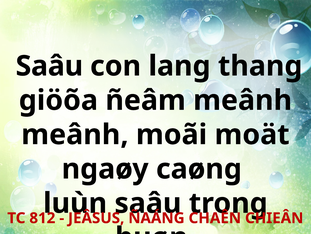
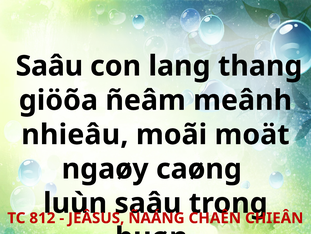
meânh at (75, 134): meânh -> nhieâu
